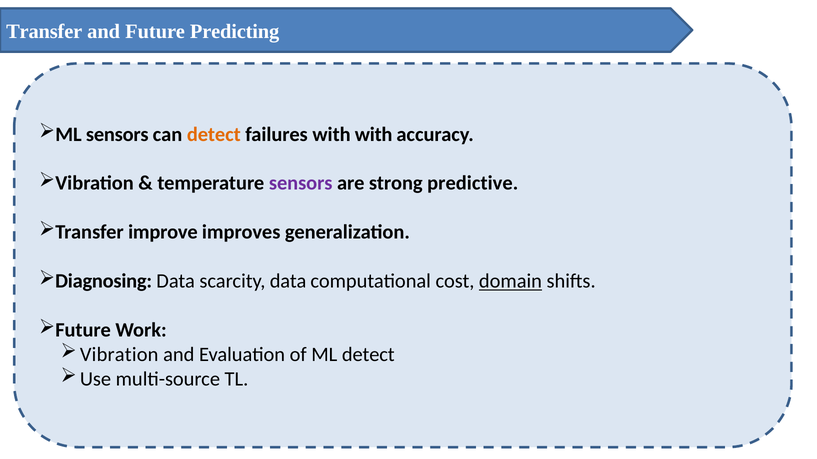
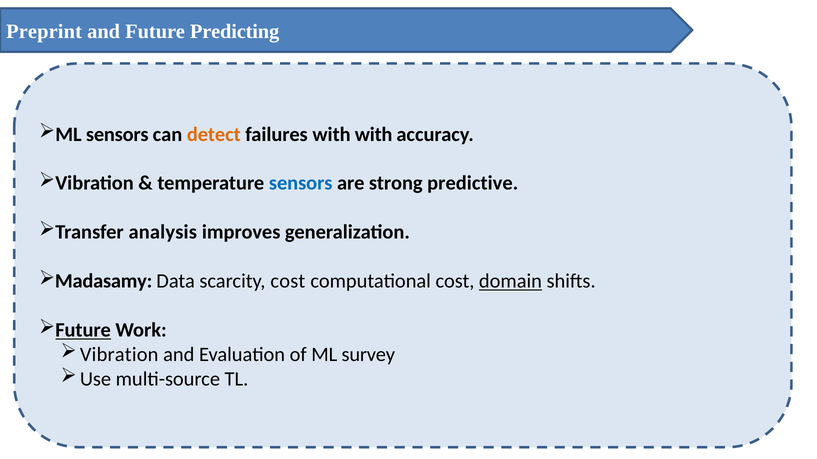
Transfer at (44, 32): Transfer -> Preprint
sensors at (301, 183) colour: purple -> blue
improve: improve -> analysis
Diagnosing: Diagnosing -> Madasamy
scarcity data: data -> cost
Future at (83, 331) underline: none -> present
ML detect: detect -> survey
